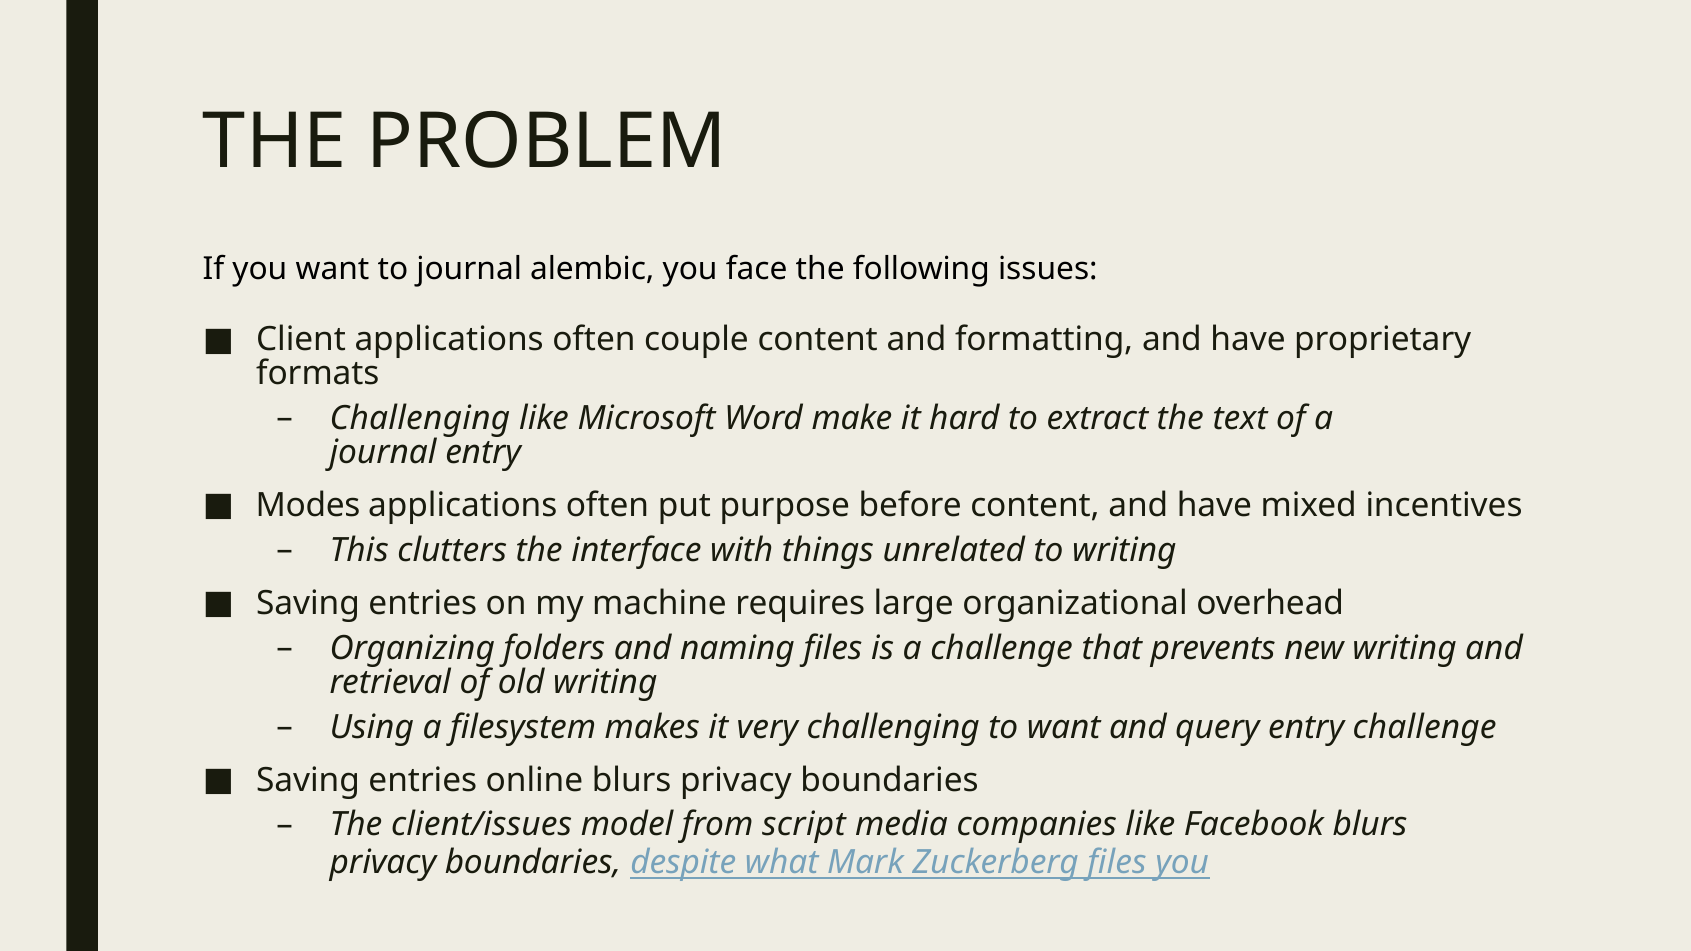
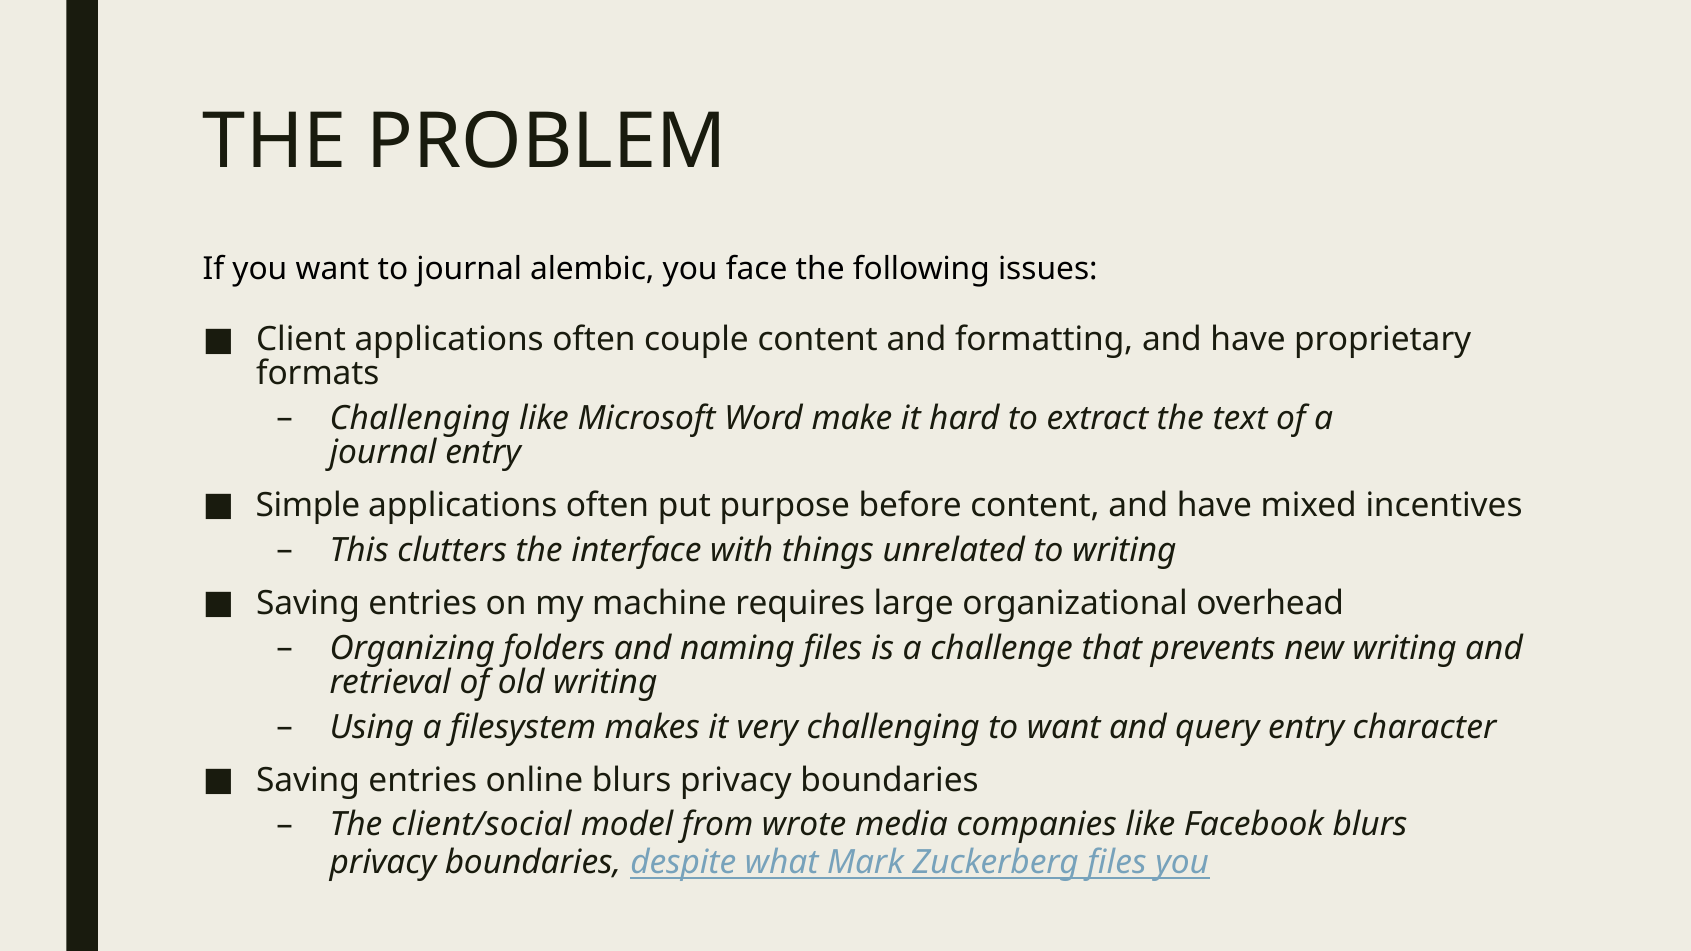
Modes: Modes -> Simple
entry challenge: challenge -> character
client/issues: client/issues -> client/social
script: script -> wrote
